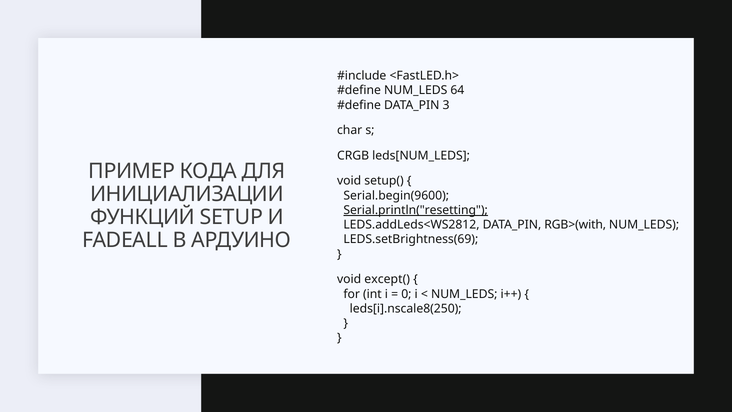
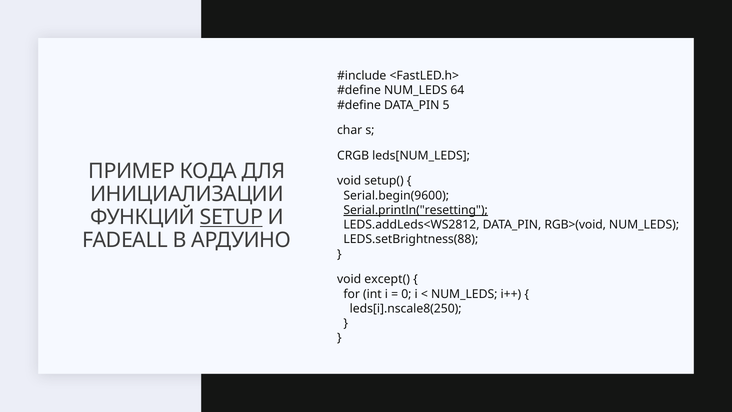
3: 3 -> 5
SETUP underline: none -> present
RGB>(with: RGB>(with -> RGB>(void
LEDS.setBrightness(69: LEDS.setBrightness(69 -> LEDS.setBrightness(88
